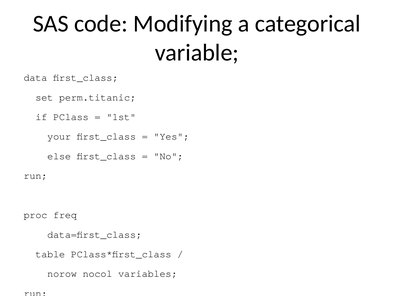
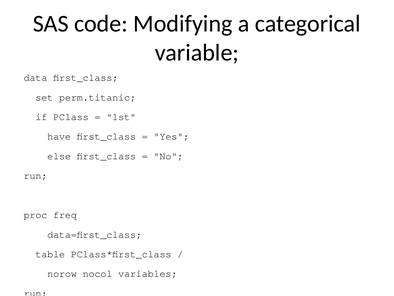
your: your -> have
